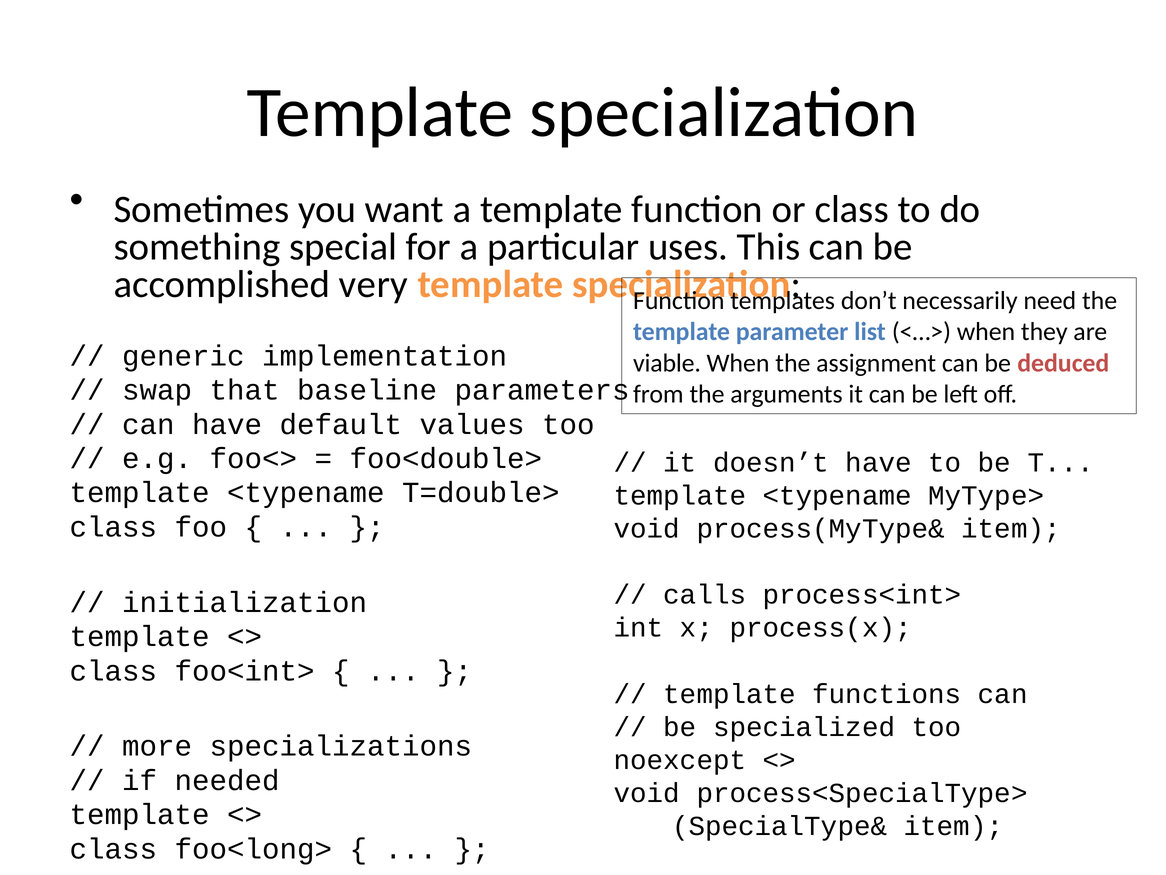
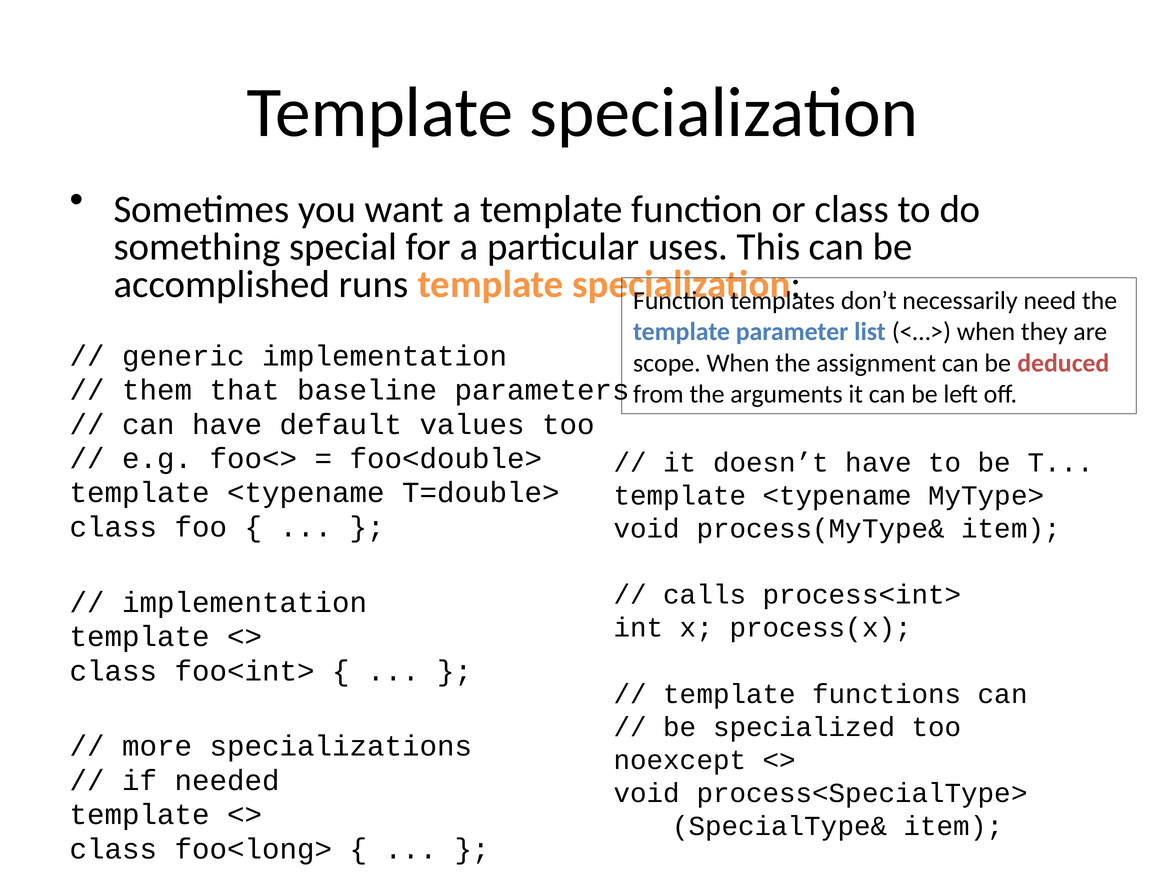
very: very -> runs
viable: viable -> scope
swap: swap -> them
initialization at (245, 602): initialization -> implementation
